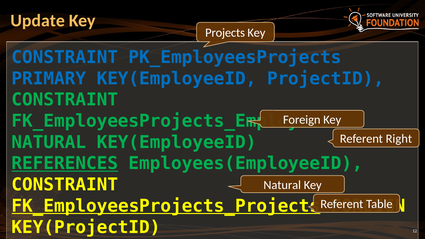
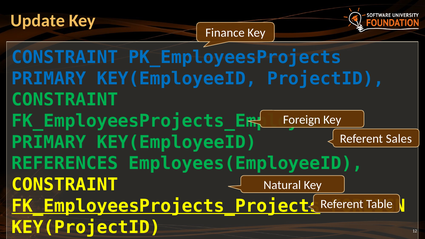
Projects: Projects -> Finance
Right: Right -> Sales
NATURAL at (49, 142): NATURAL -> PRIMARY
REFERENCES at (65, 164) underline: present -> none
